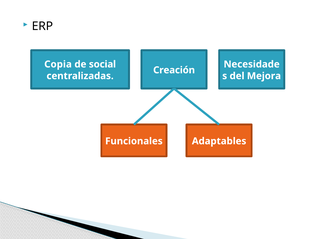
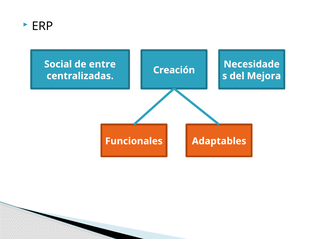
Copia: Copia -> Social
social: social -> entre
